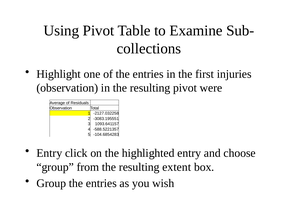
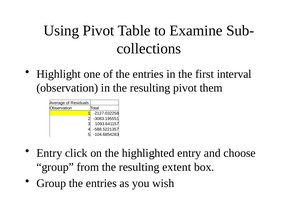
injuries: injuries -> interval
were: were -> them
